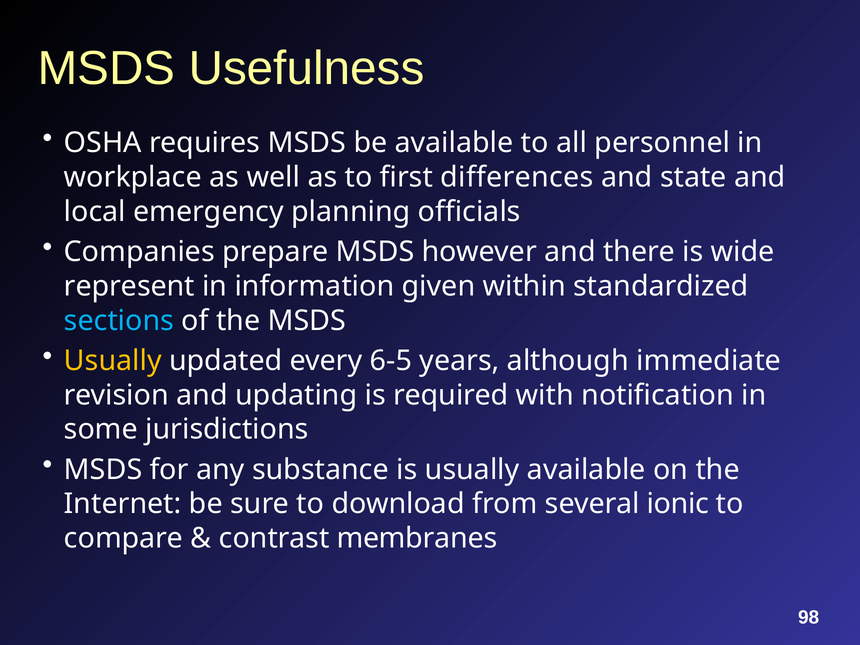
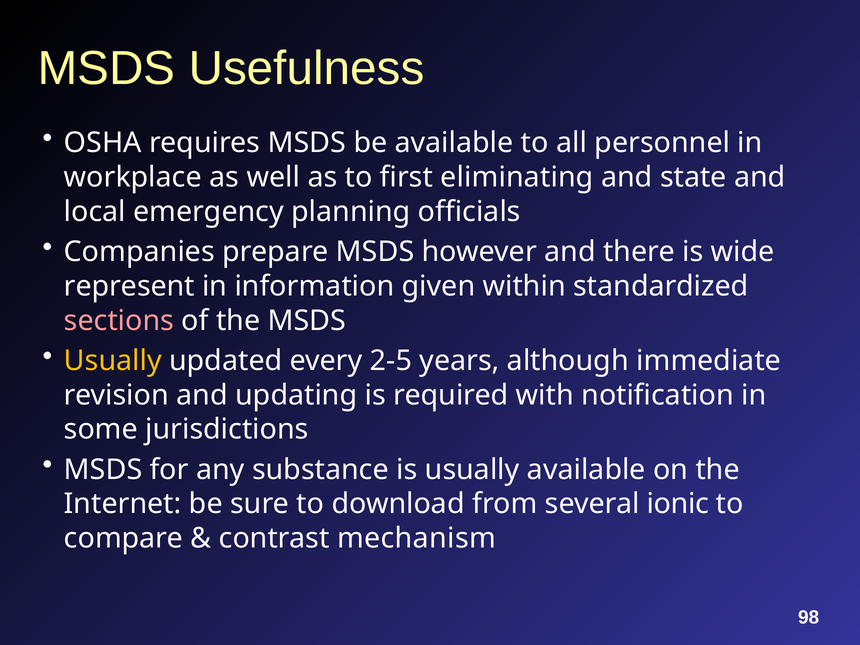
differences: differences -> eliminating
sections colour: light blue -> pink
6-5: 6-5 -> 2-5
membranes: membranes -> mechanism
